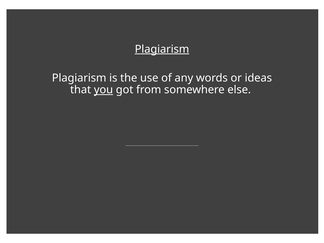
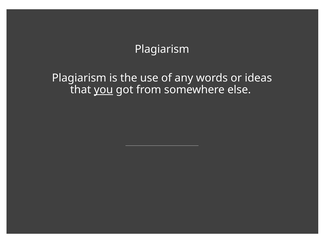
Plagiarism at (162, 49) underline: present -> none
